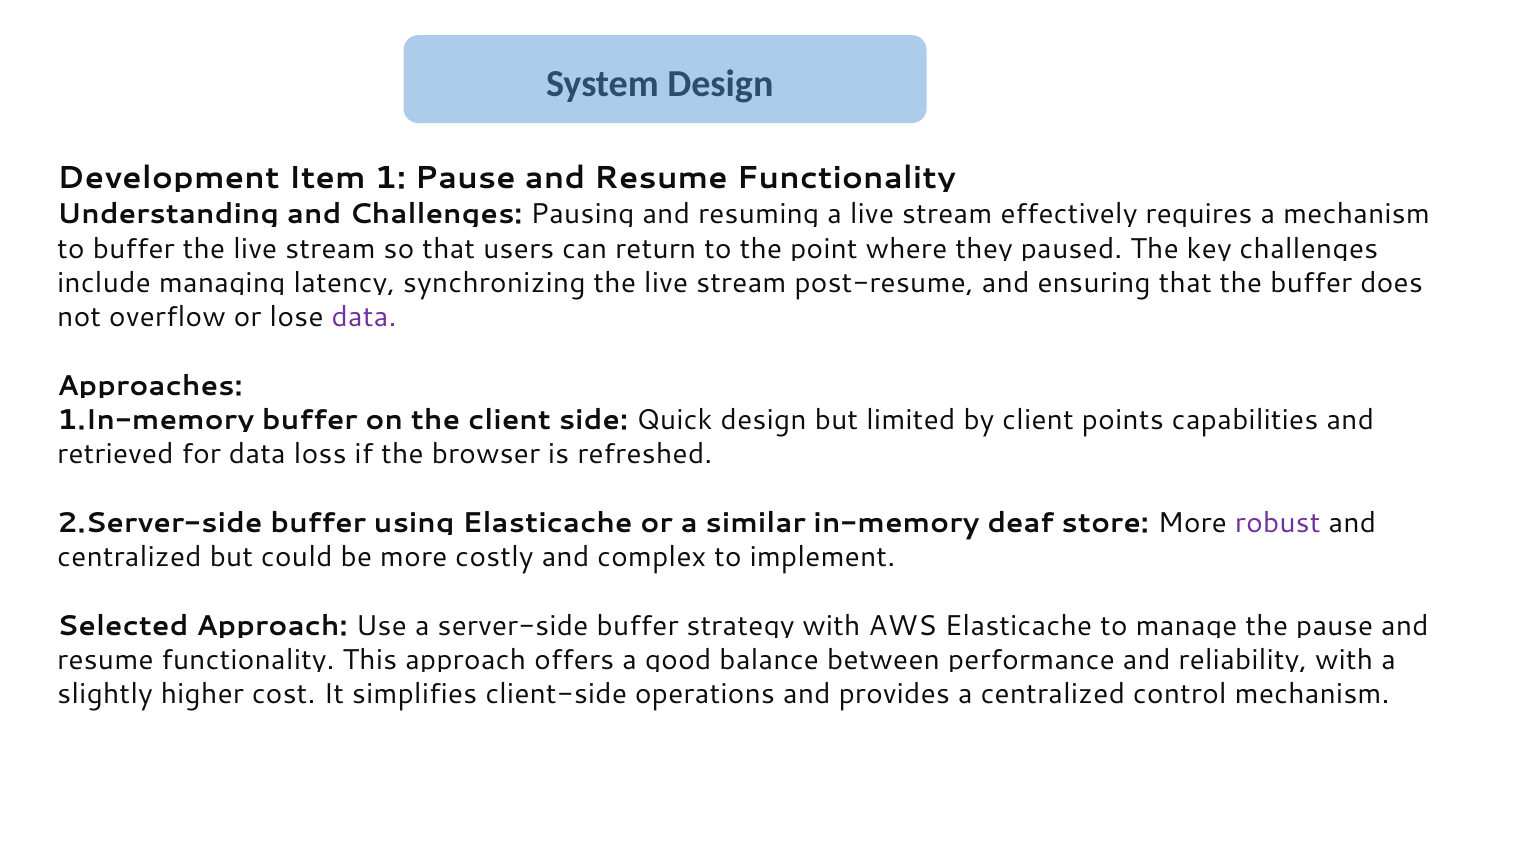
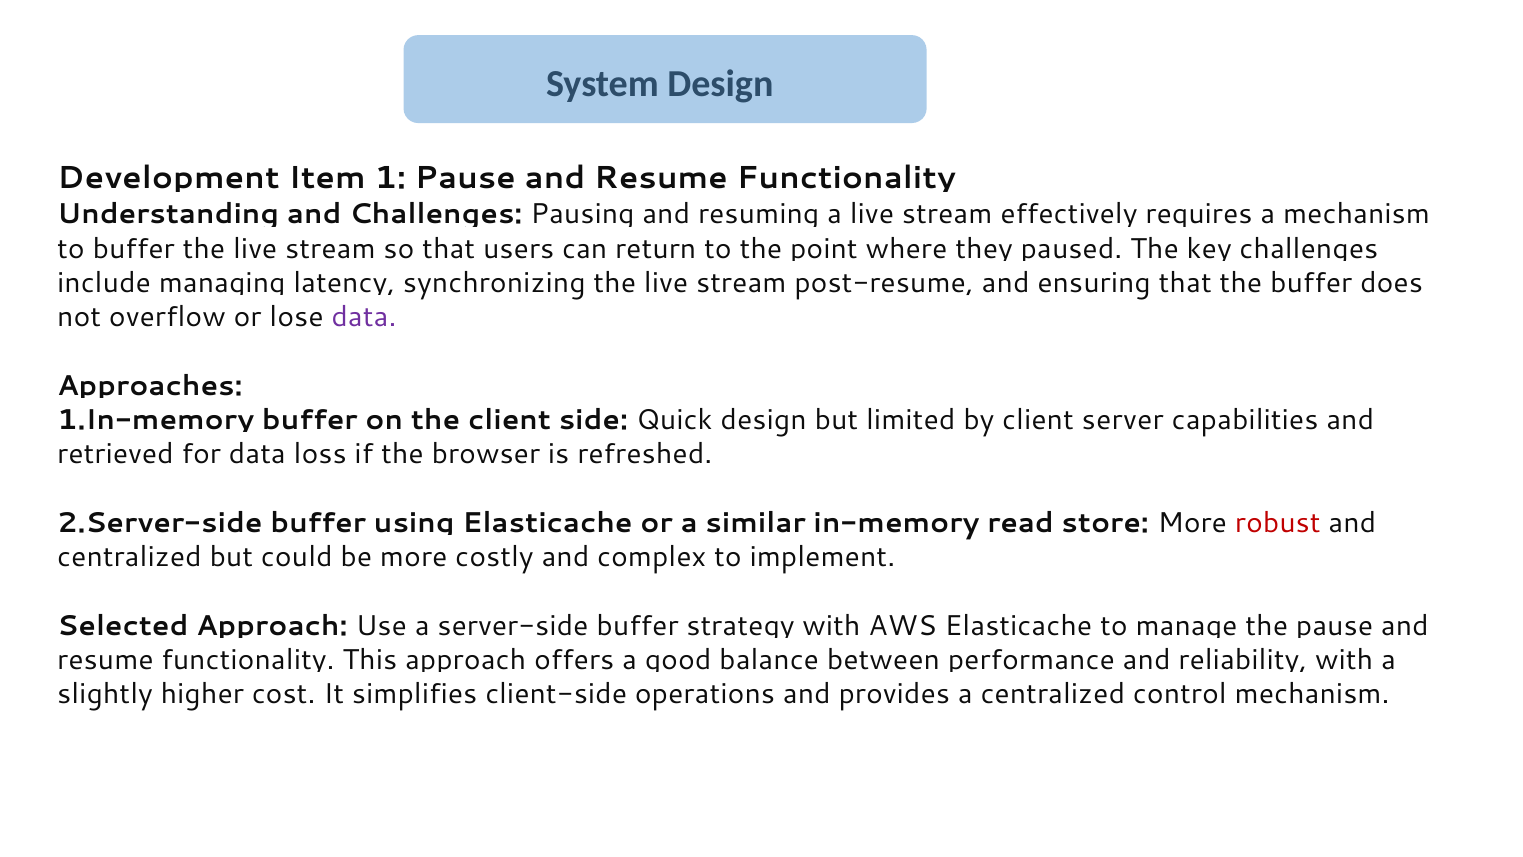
points: points -> server
deaf: deaf -> read
robust colour: purple -> red
